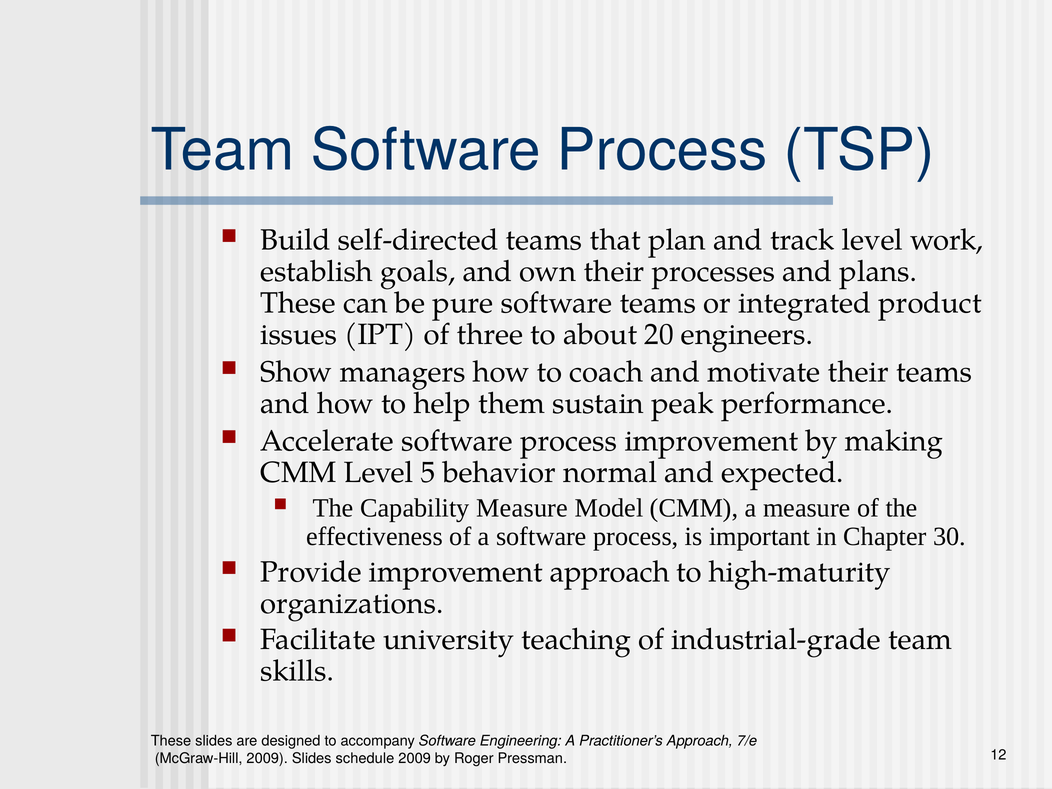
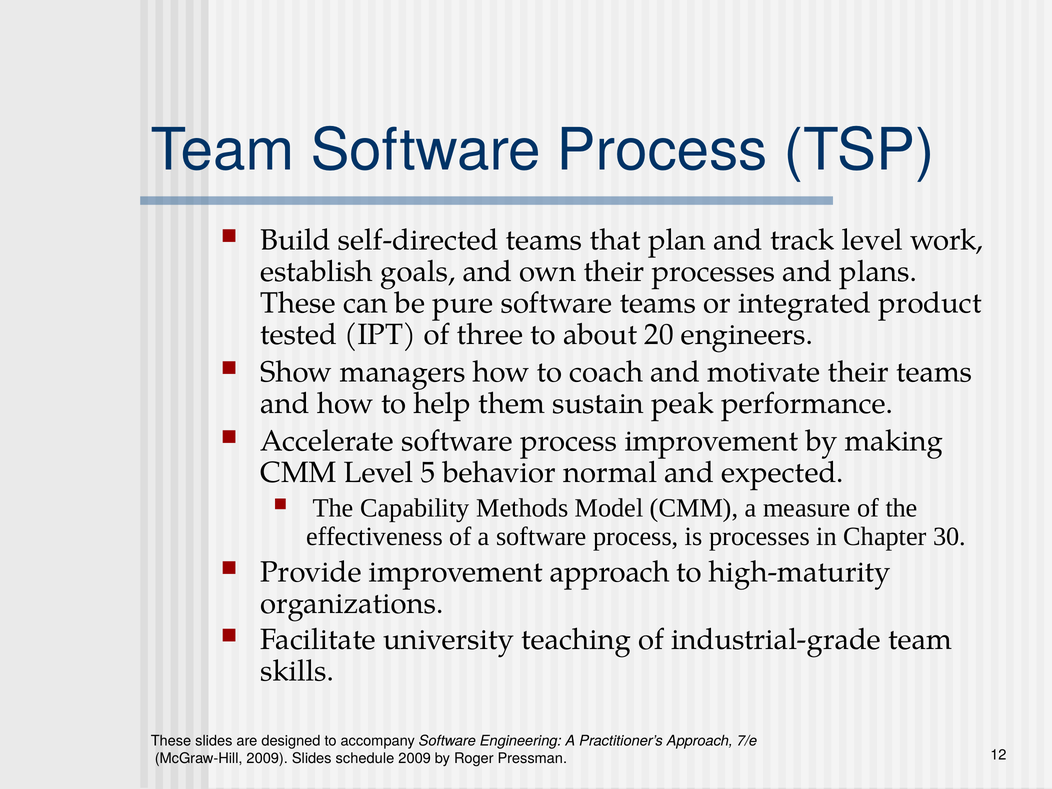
issues: issues -> tested
Capability Measure: Measure -> Methods
is important: important -> processes
